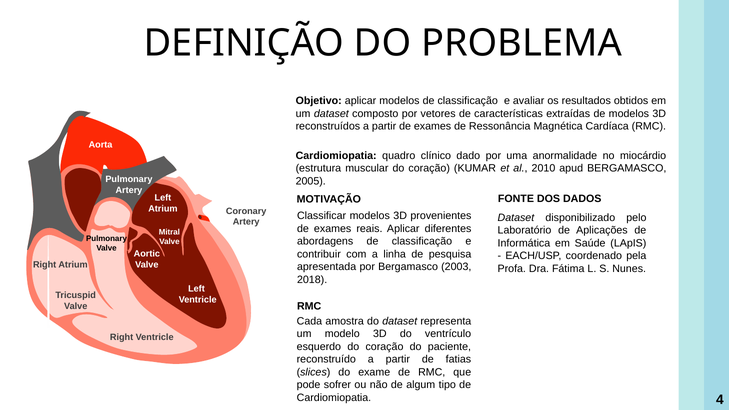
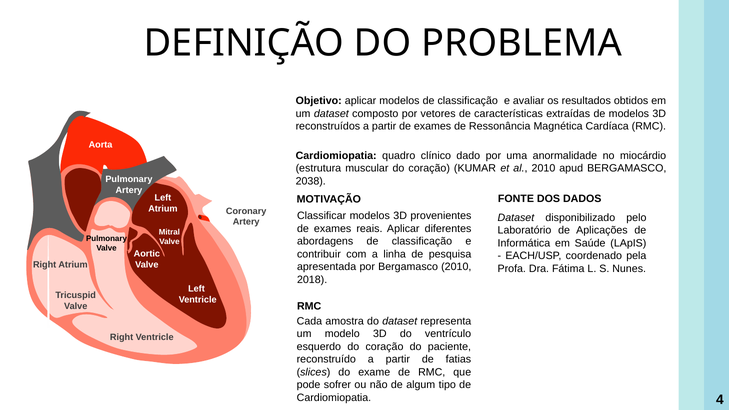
2005: 2005 -> 2038
Bergamasco 2003: 2003 -> 2010
